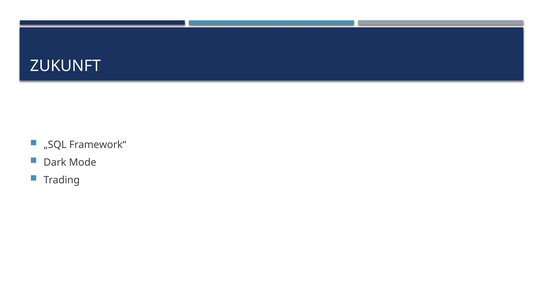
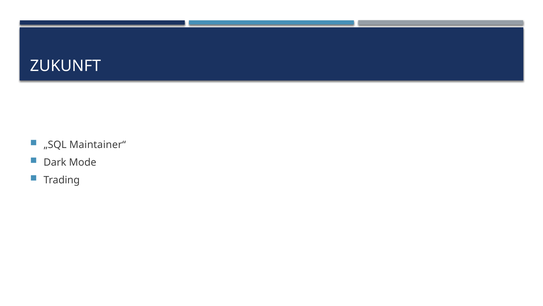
Framework“: Framework“ -> Maintainer“
